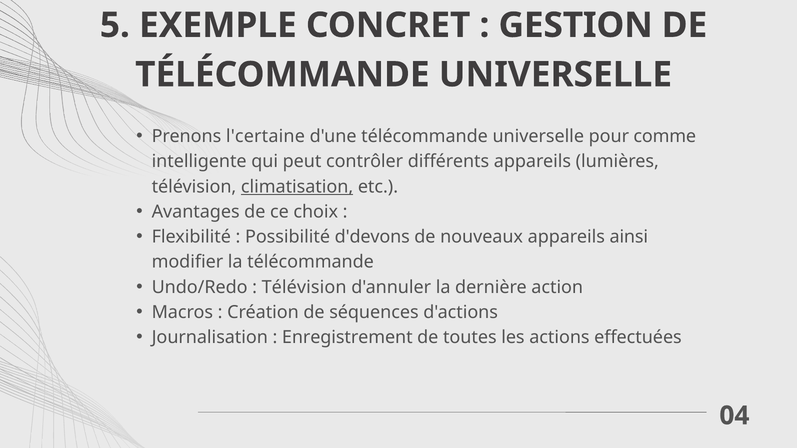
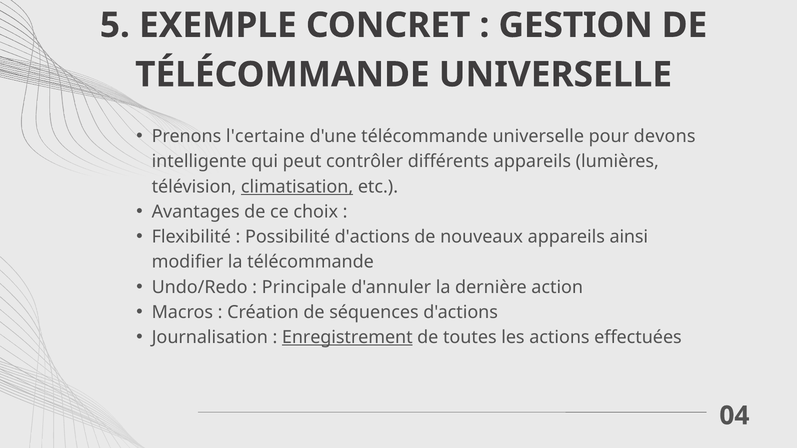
comme: comme -> devons
Possibilité d'devons: d'devons -> d'actions
Télévision at (304, 287): Télévision -> Principale
Enregistrement underline: none -> present
